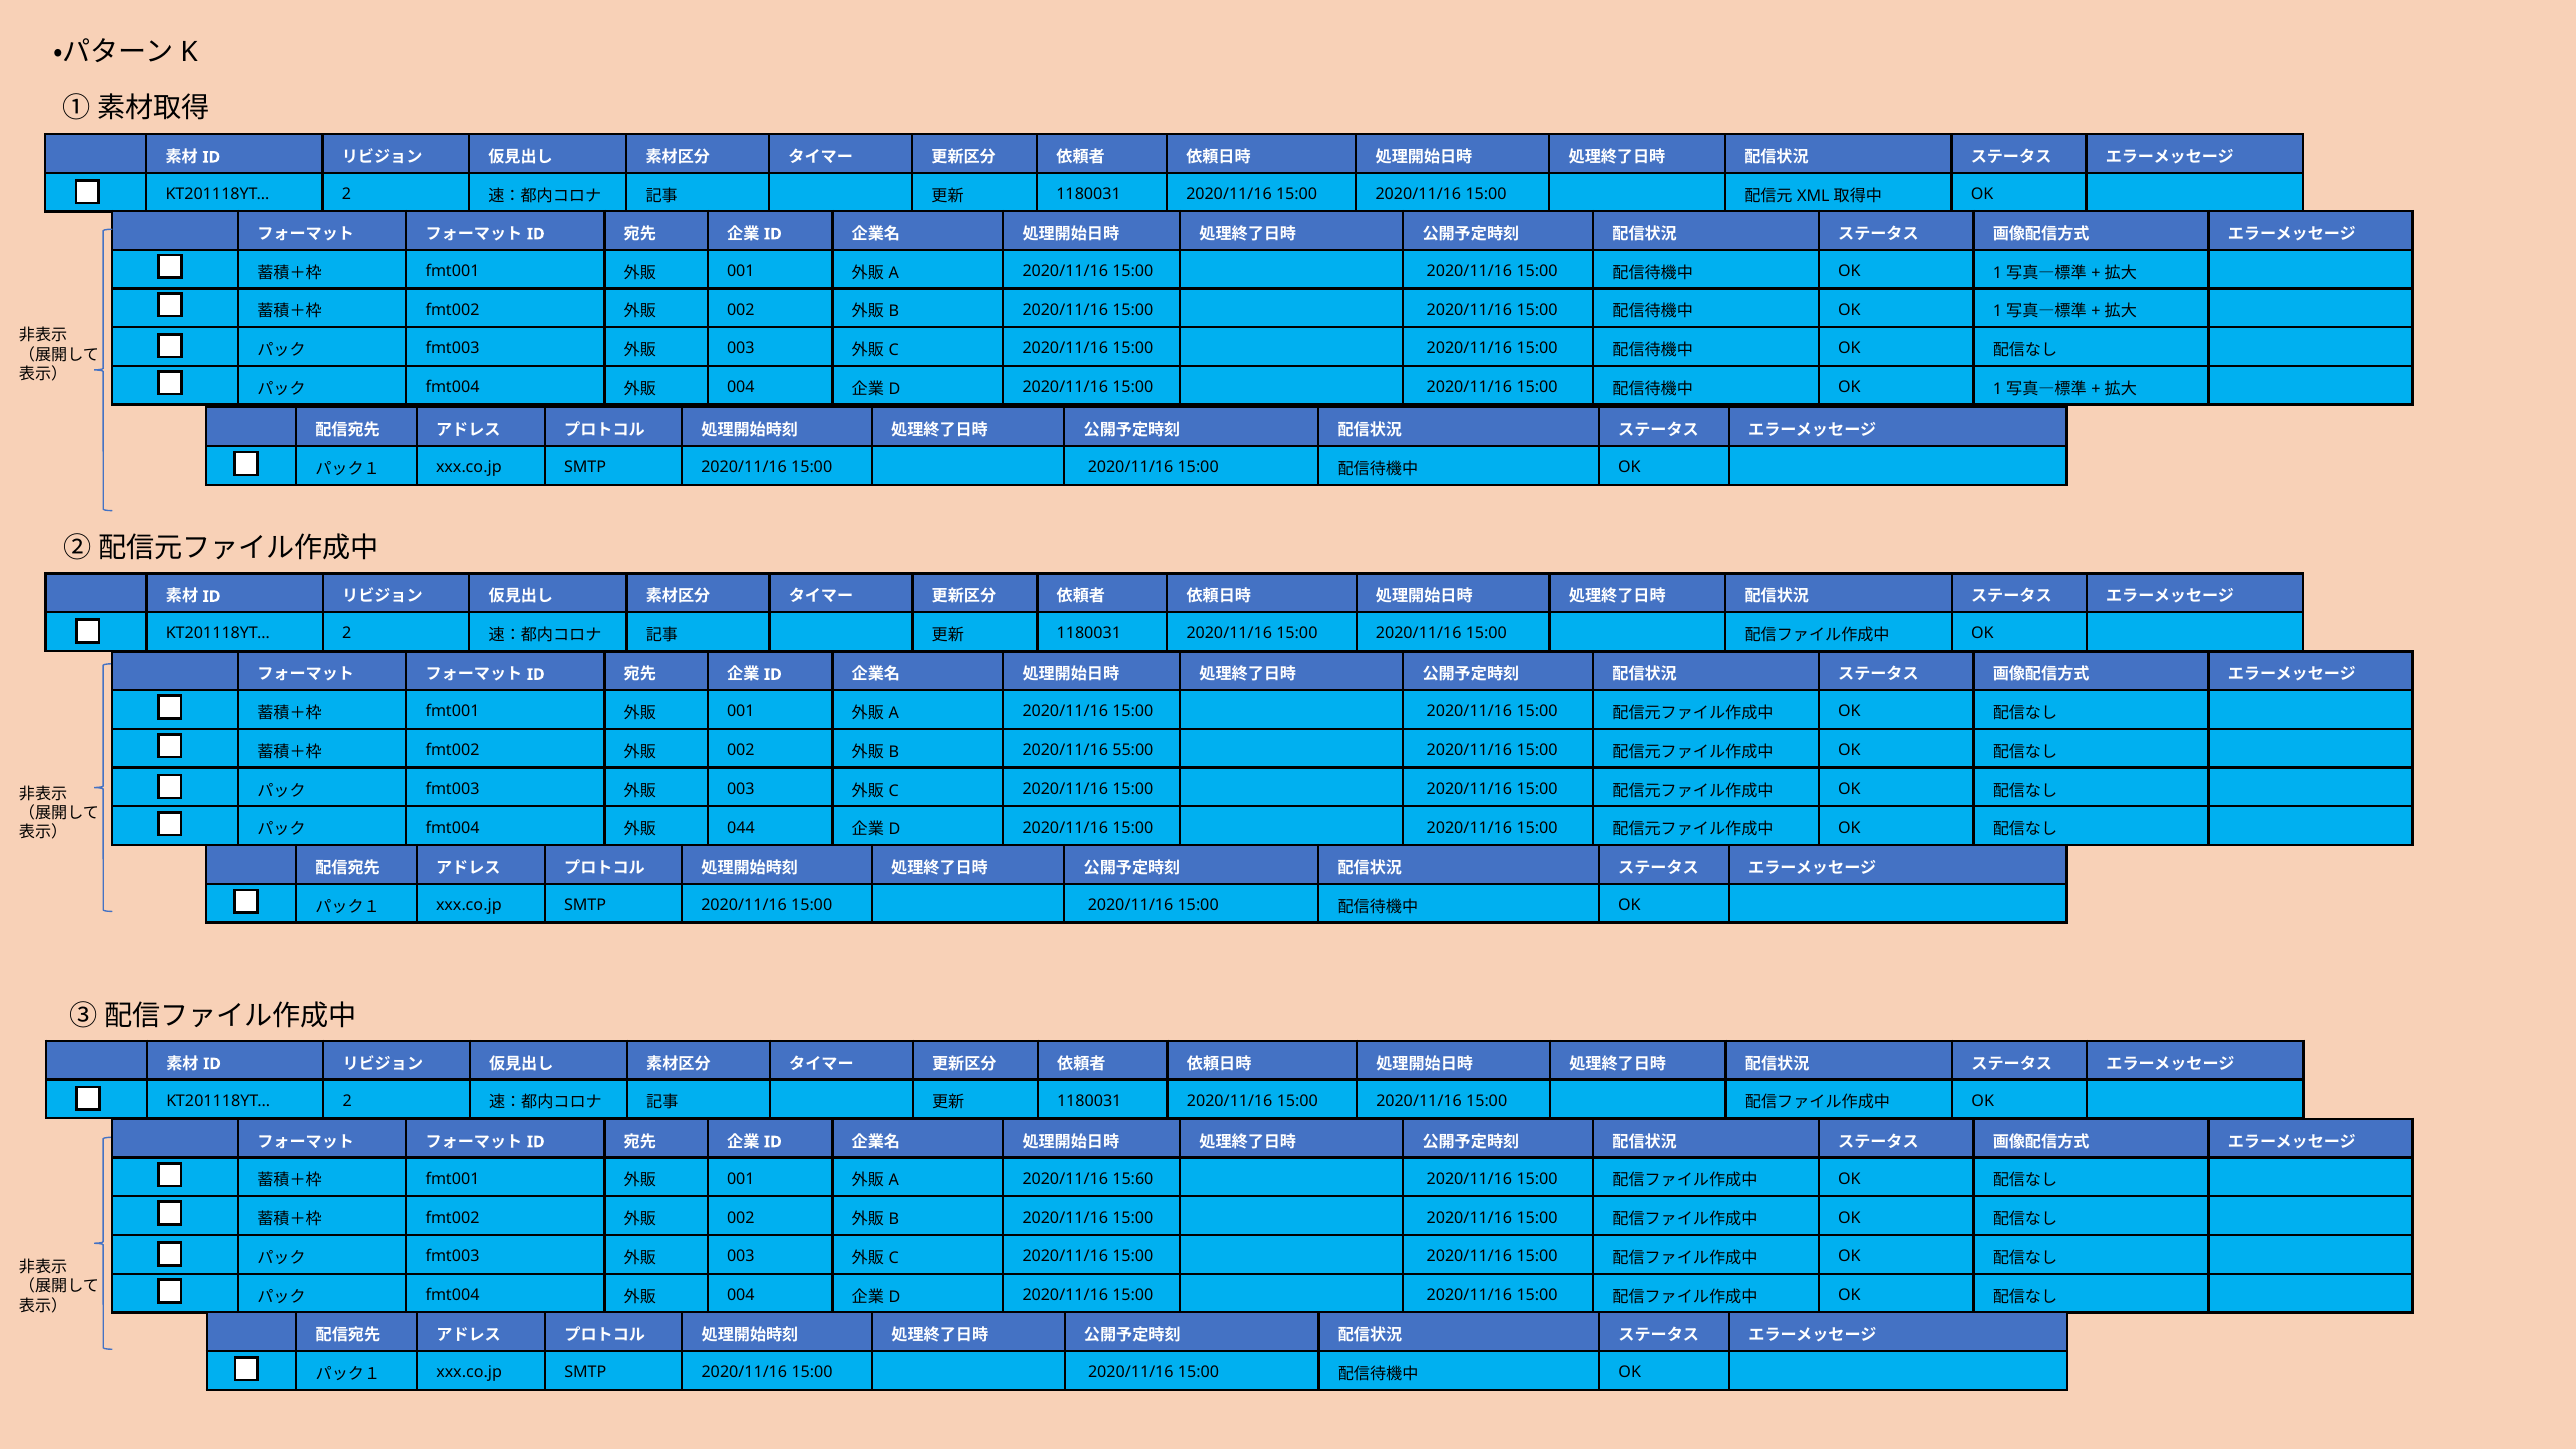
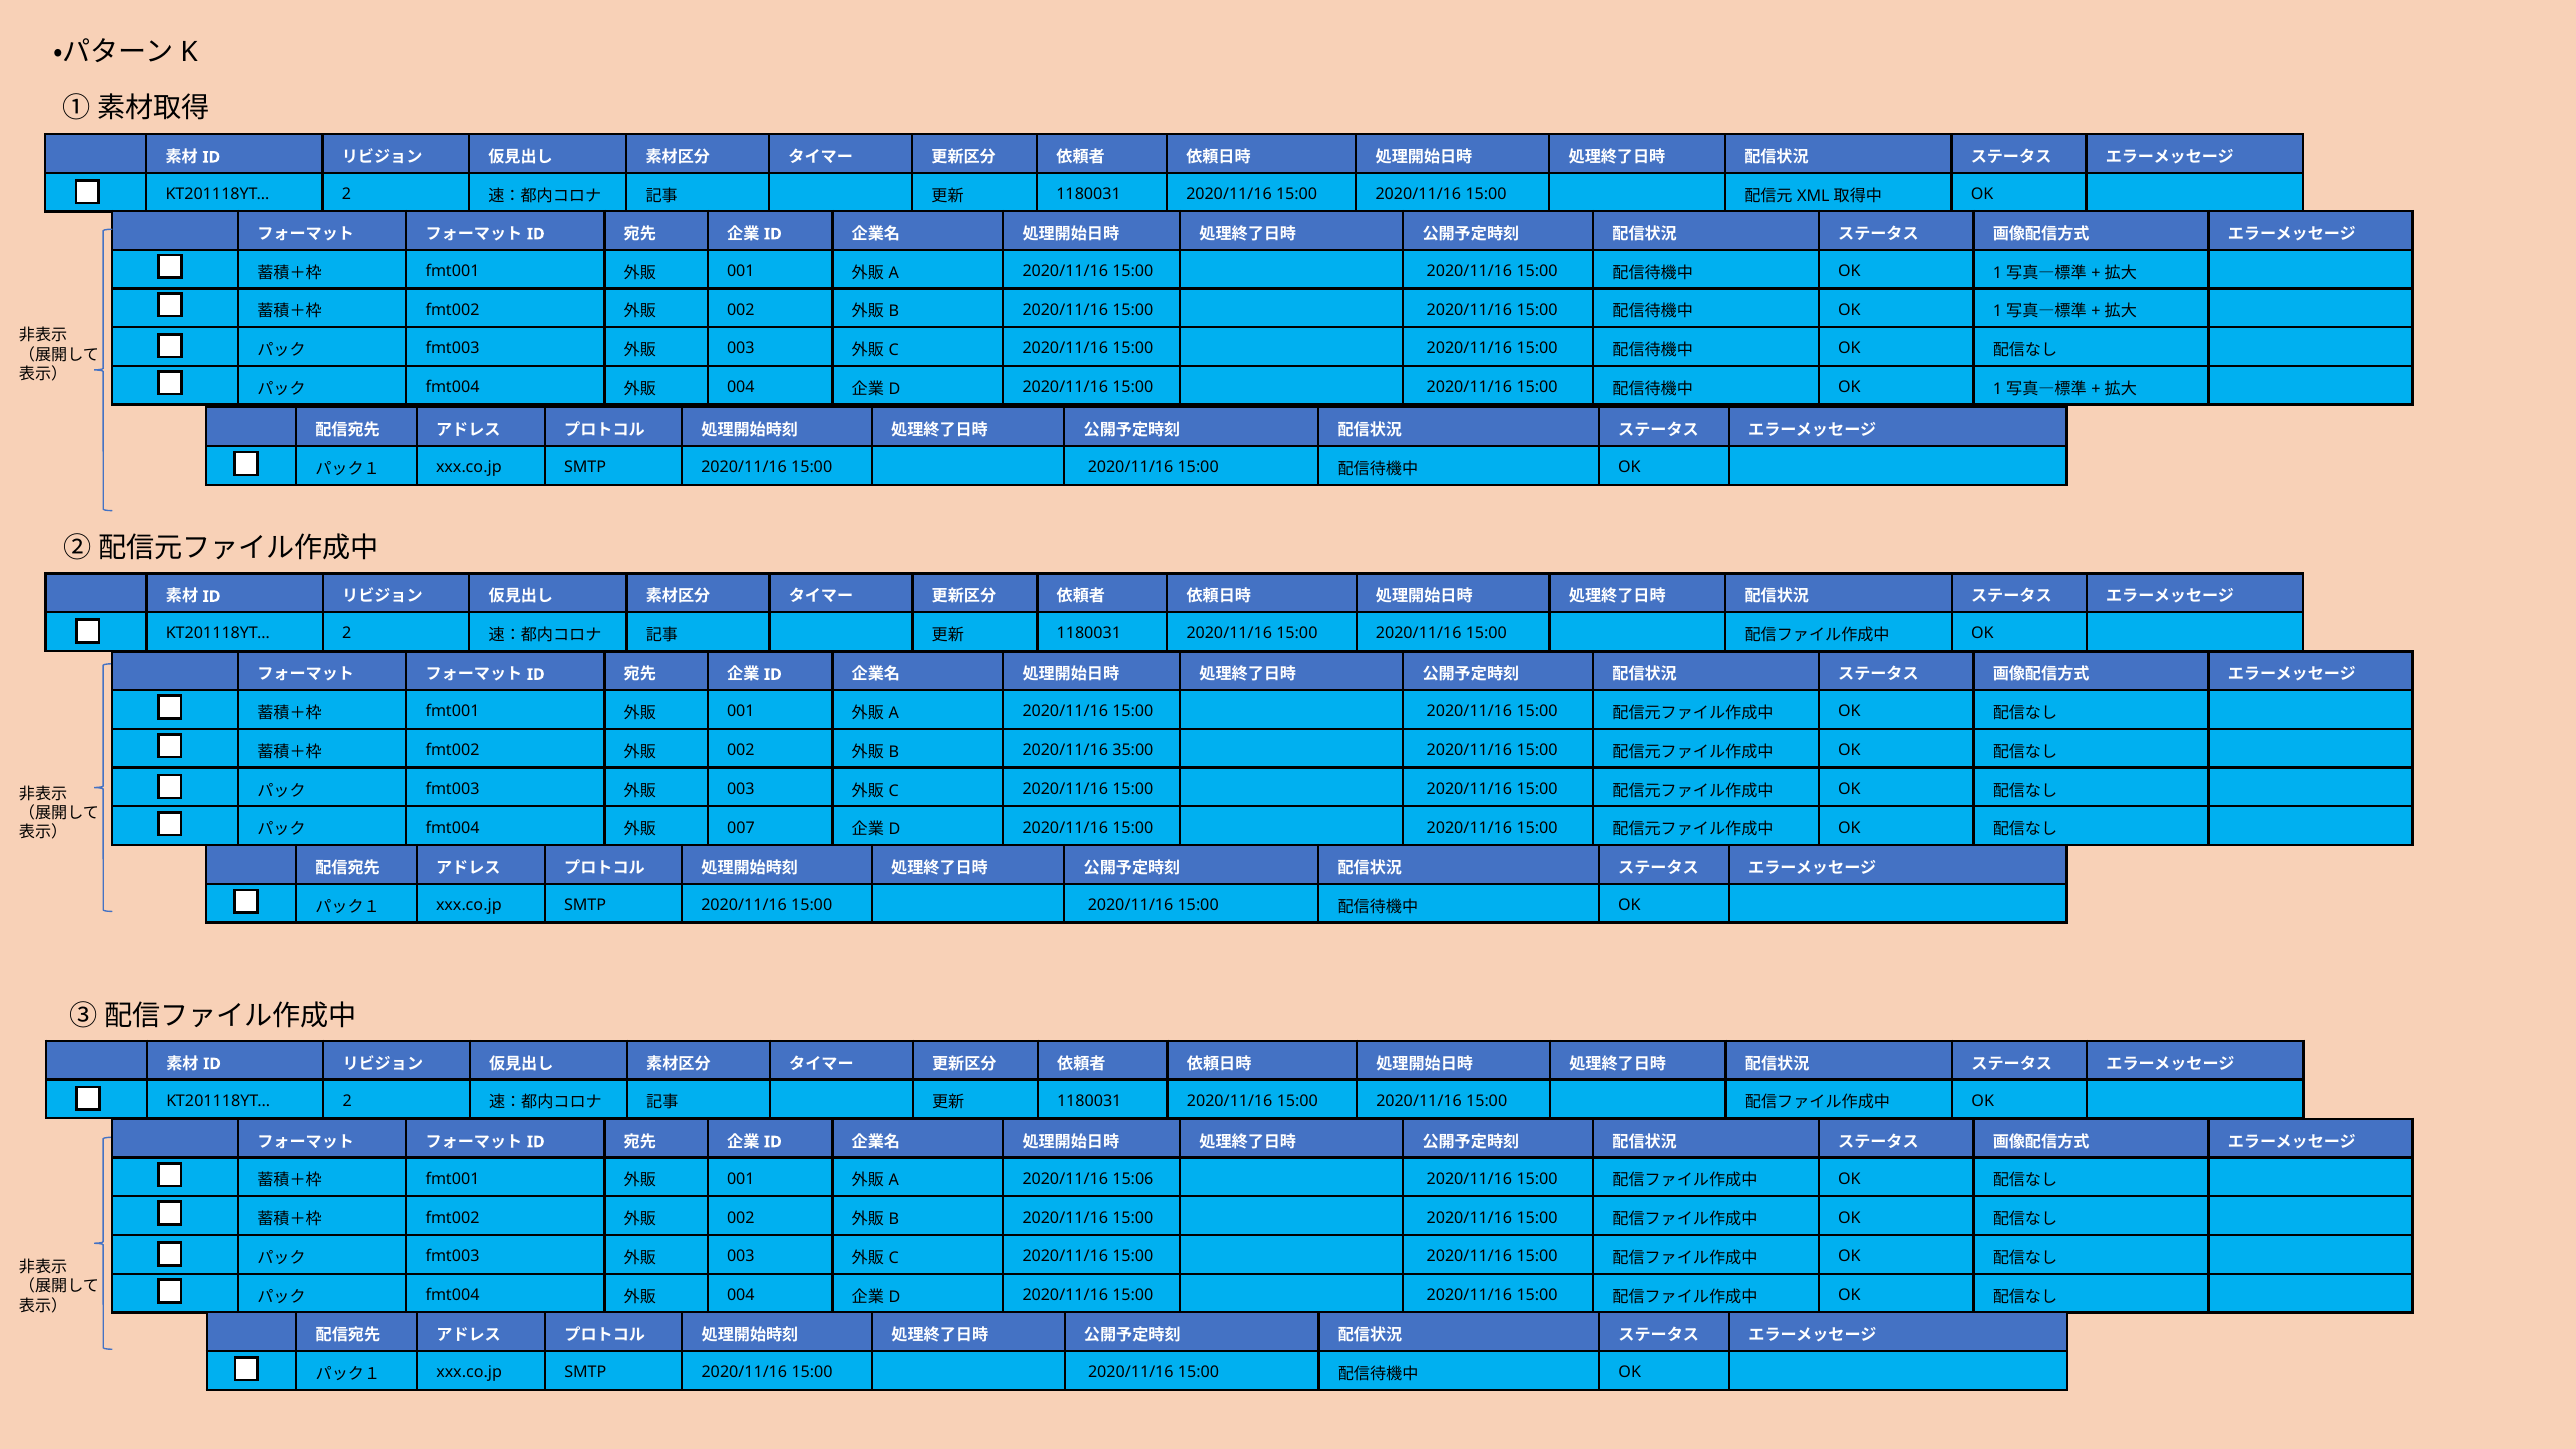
55:00: 55:00 -> 35:00
044: 044 -> 007
15:60: 15:60 -> 15:06
